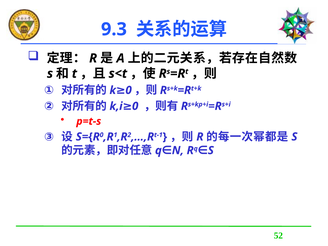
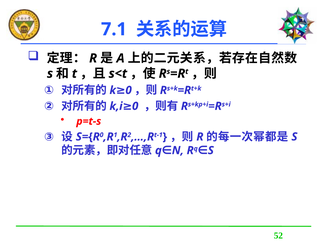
9.3: 9.3 -> 7.1
